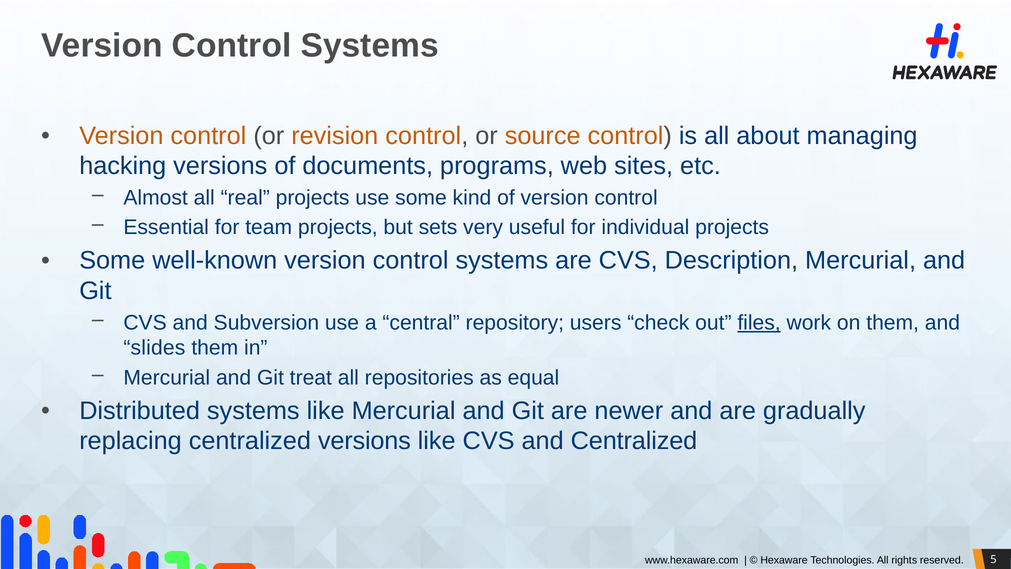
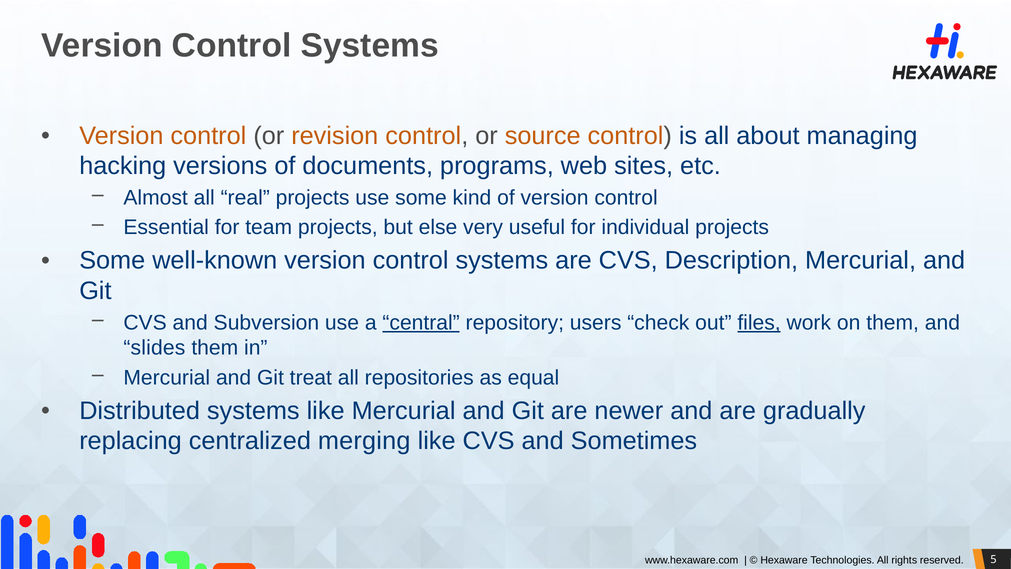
sets: sets -> else
central underline: none -> present
centralized versions: versions -> merging
and Centralized: Centralized -> Sometimes
